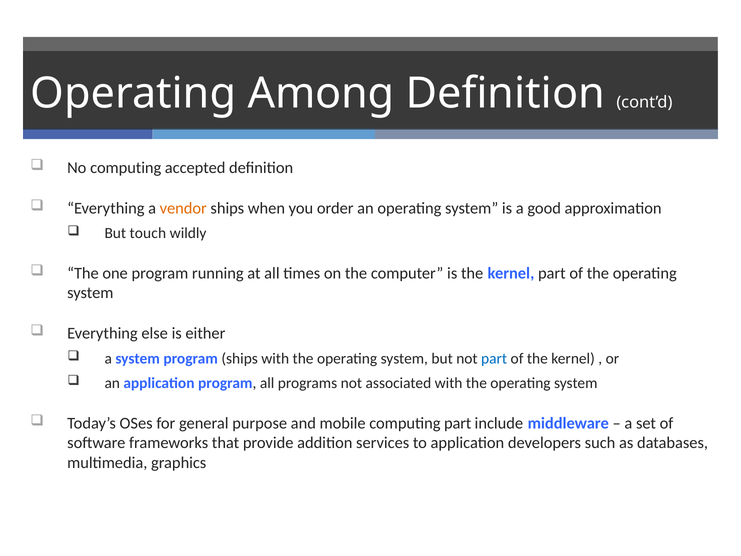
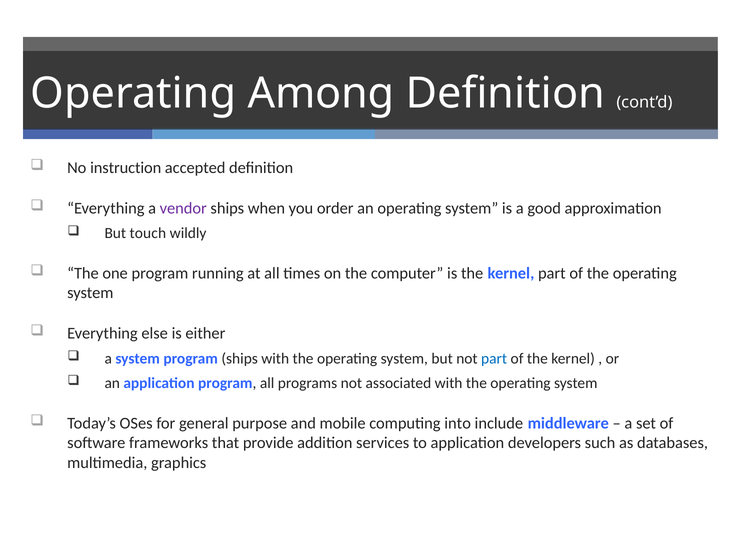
No computing: computing -> instruction
vendor colour: orange -> purple
computing part: part -> into
